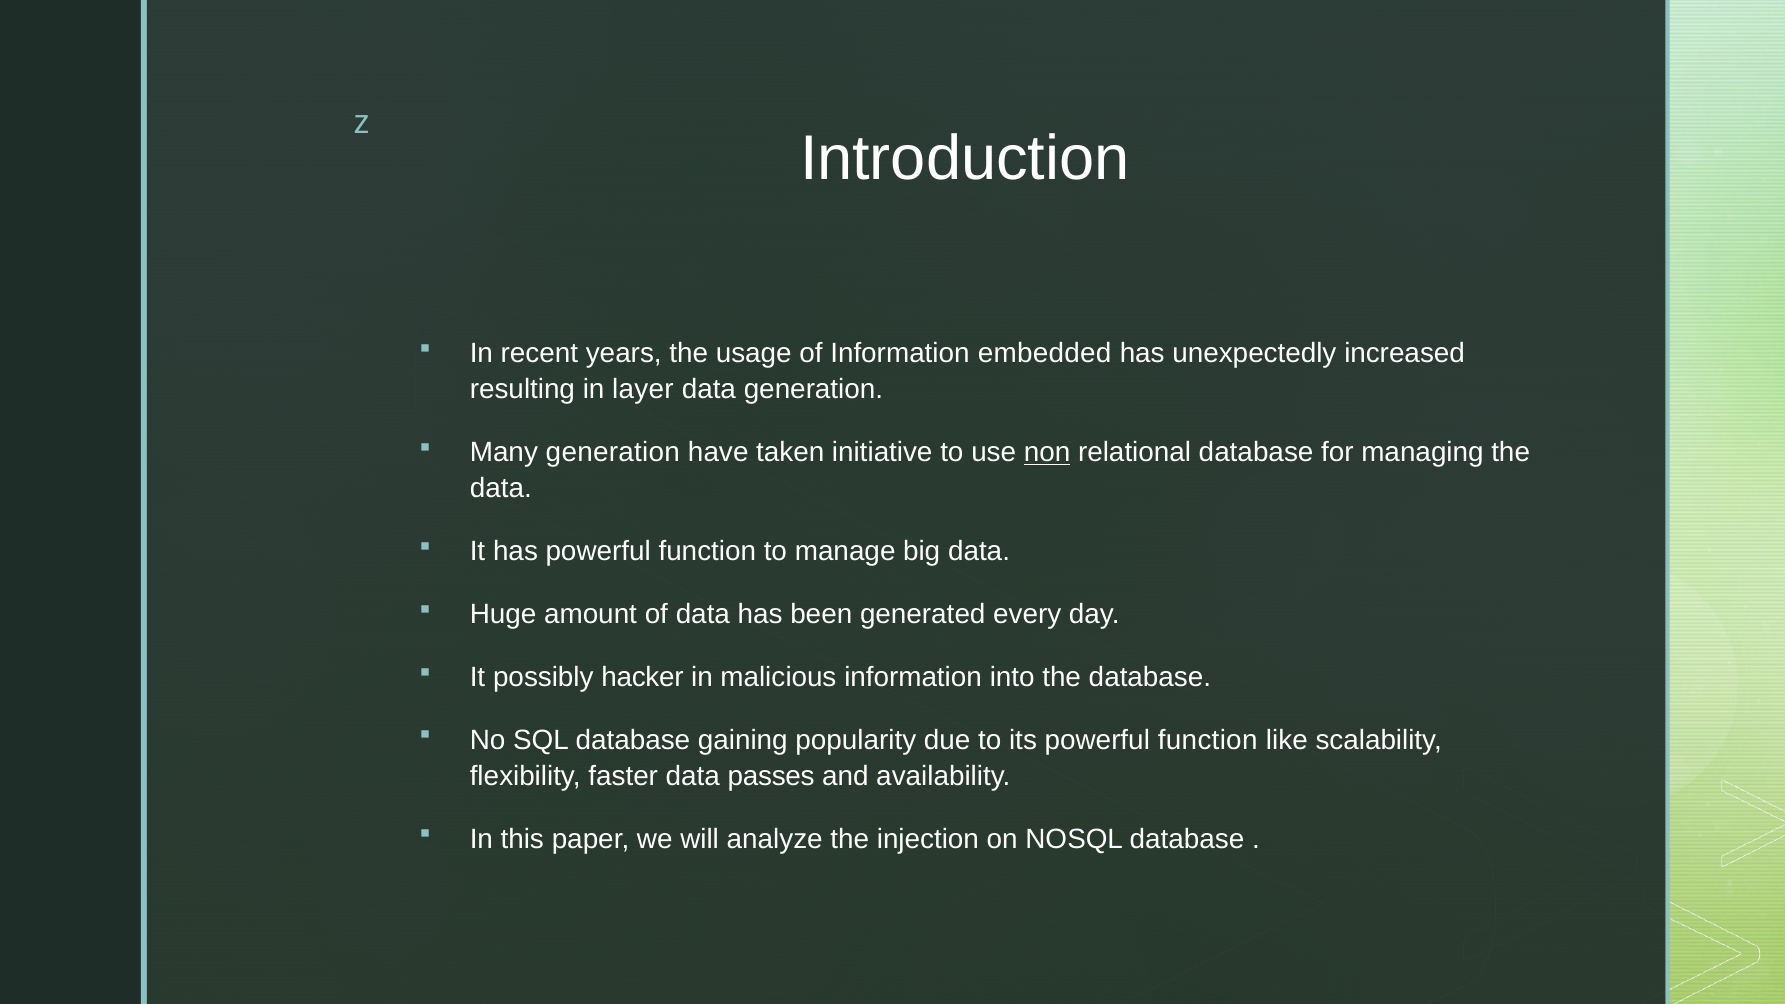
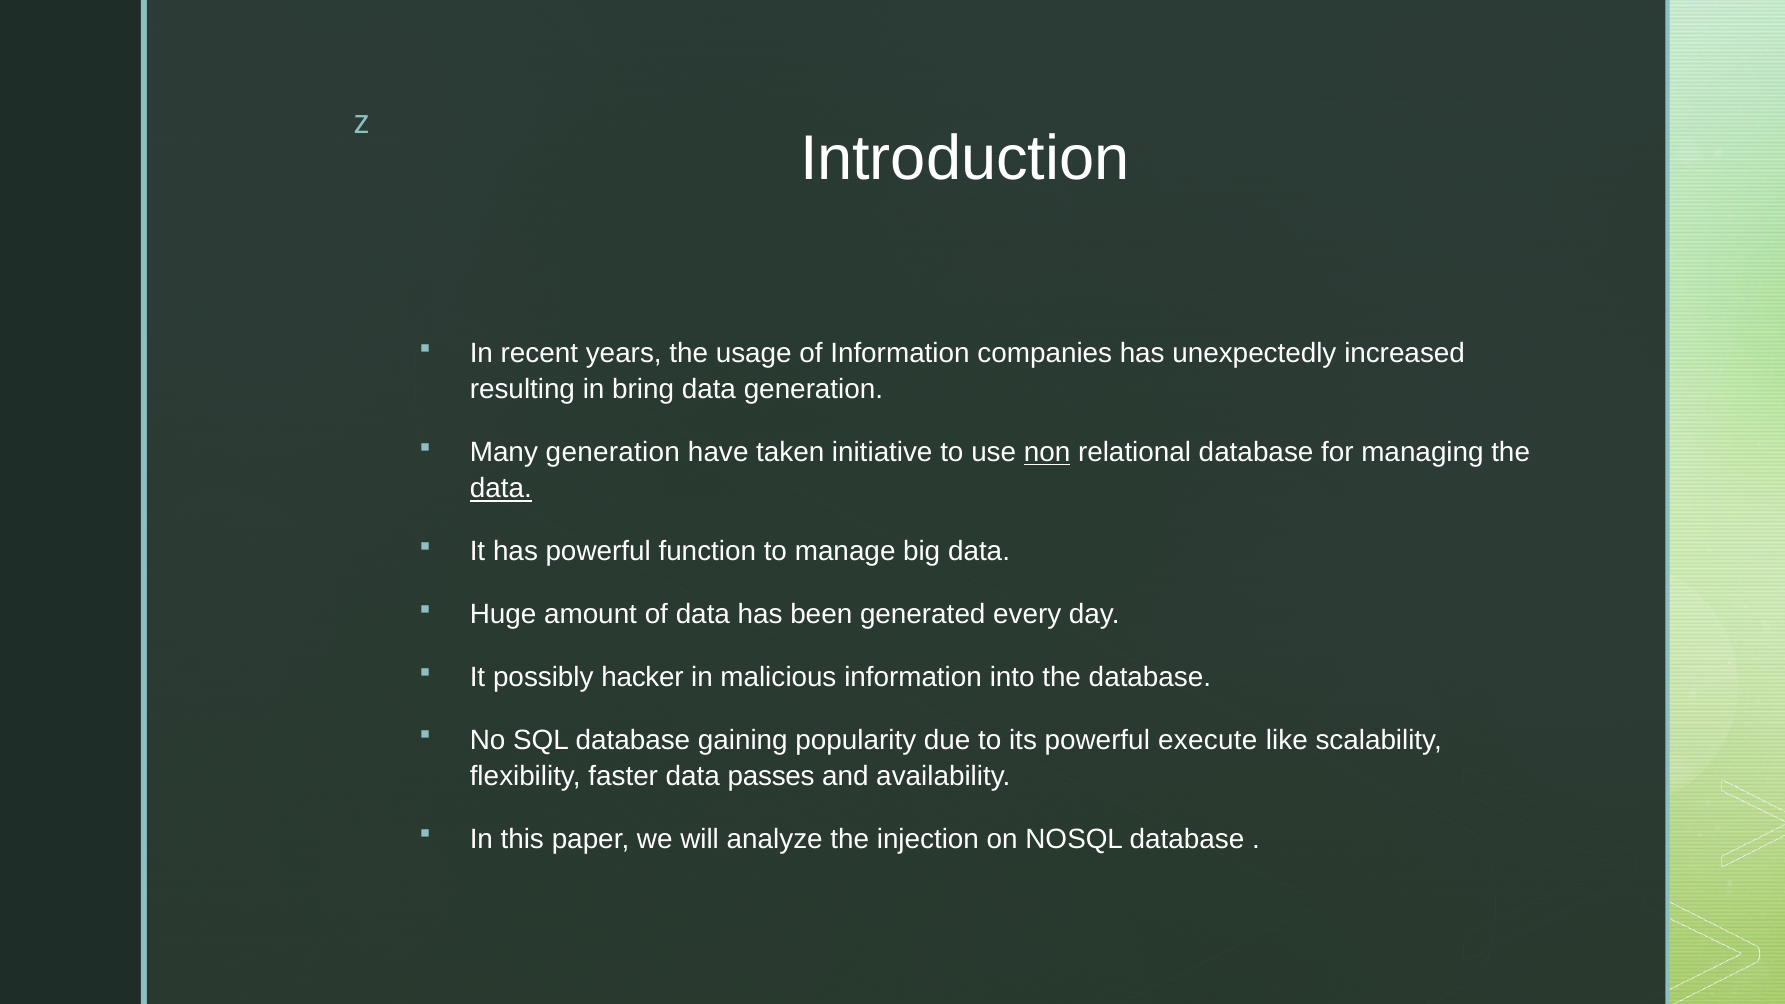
embedded: embedded -> companies
layer: layer -> bring
data at (501, 489) underline: none -> present
its powerful function: function -> execute
